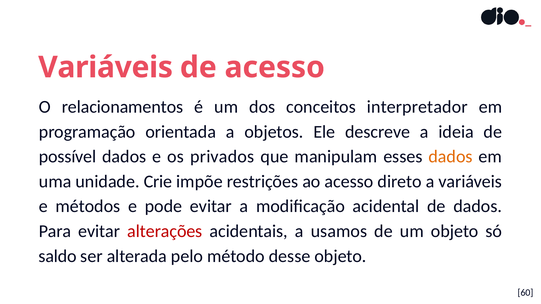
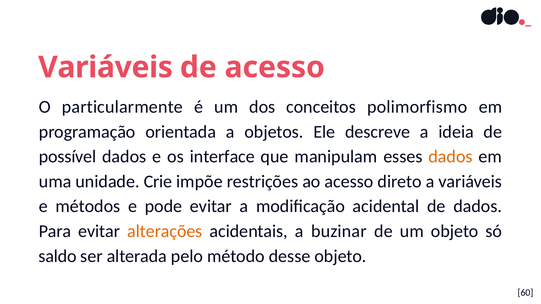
relacionamentos: relacionamentos -> particularmente
interpretador: interpretador -> polimorfismo
privados: privados -> interface
alterações colour: red -> orange
usamos: usamos -> buzinar
